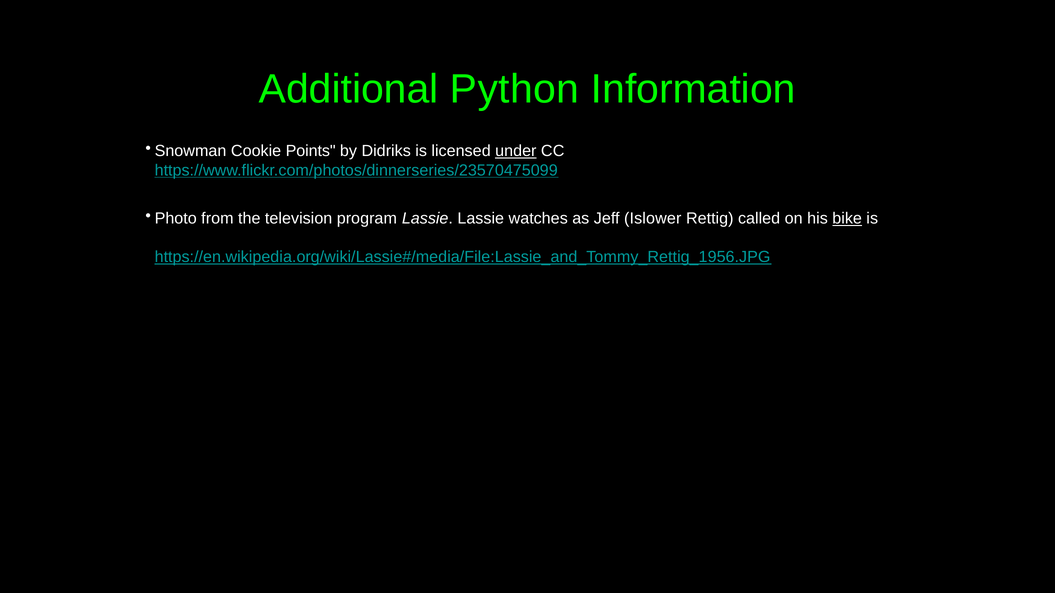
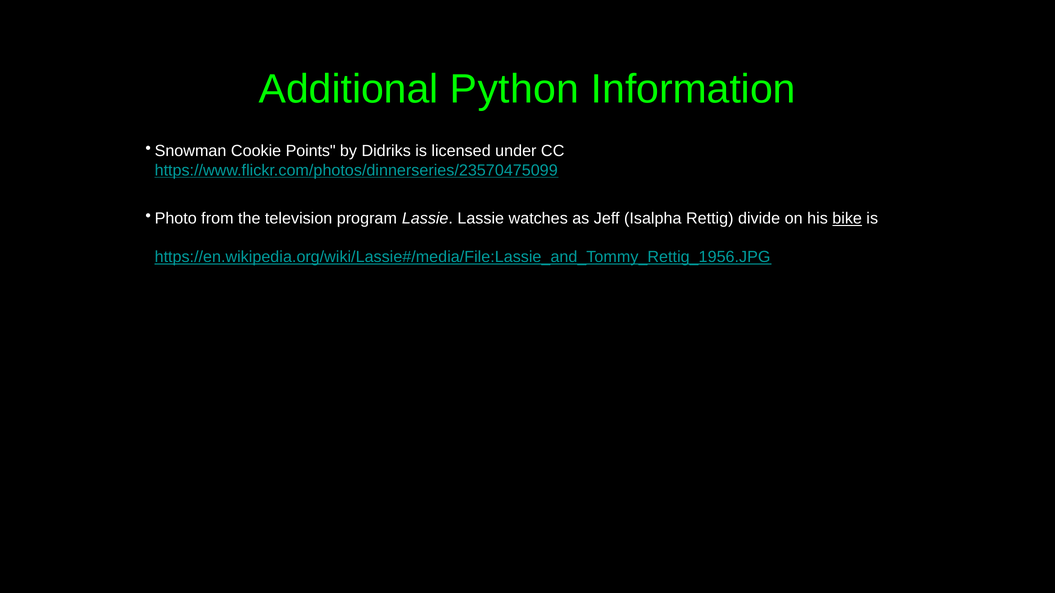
under underline: present -> none
Islower: Islower -> Isalpha
called: called -> divide
